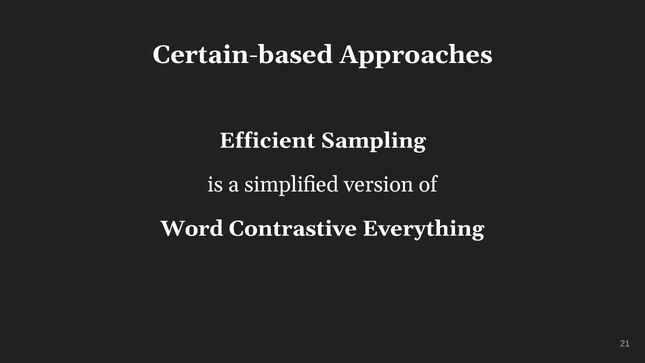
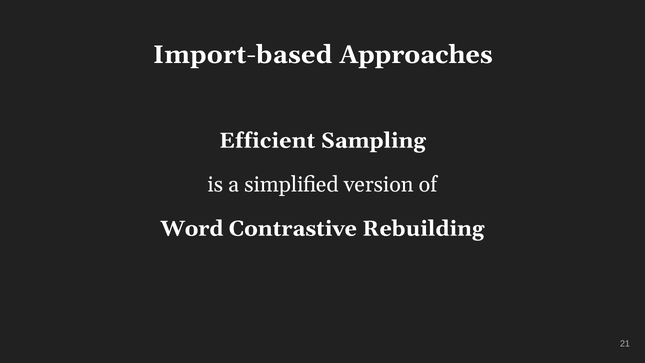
Certain-based: Certain-based -> Import-based
Everything: Everything -> Rebuilding
